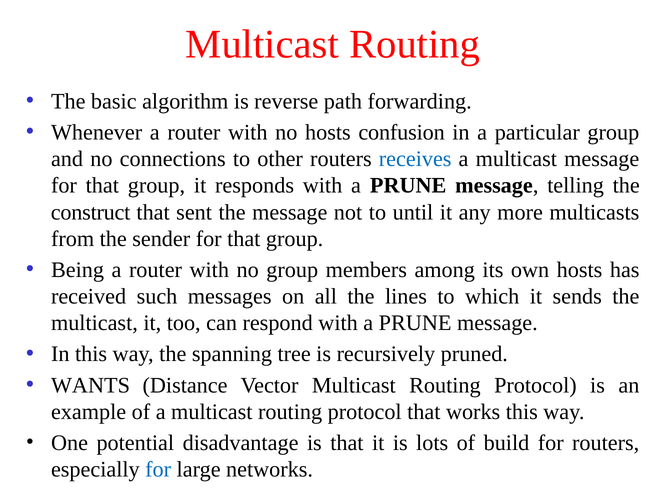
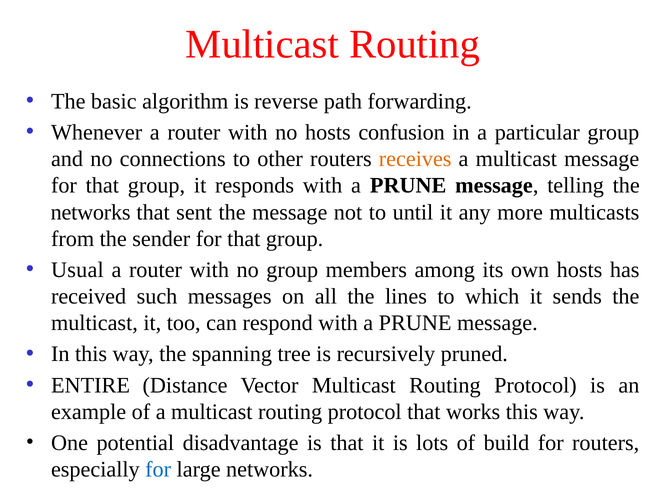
receives colour: blue -> orange
construct at (91, 212): construct -> networks
Being: Being -> Usual
WANTS: WANTS -> ENTIRE
